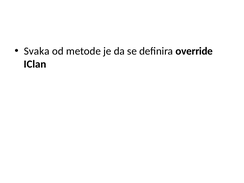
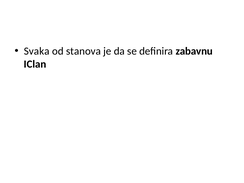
metode: metode -> stanova
override: override -> zabavnu
